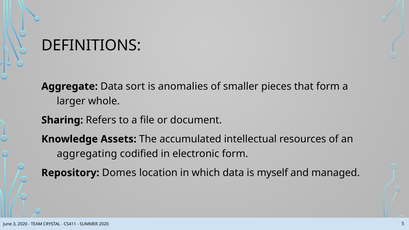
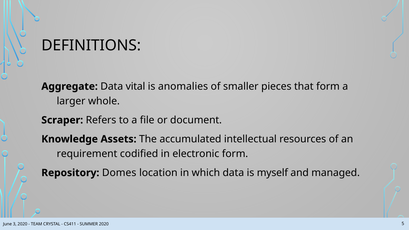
sort: sort -> vital
Sharing: Sharing -> Scraper
aggregating: aggregating -> requirement
